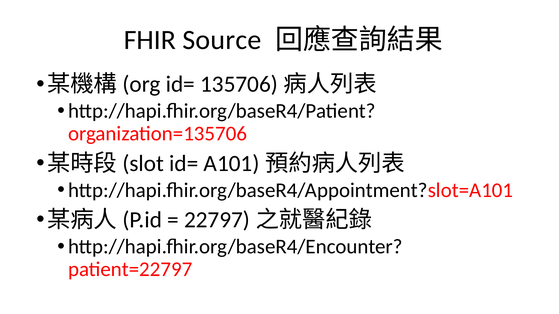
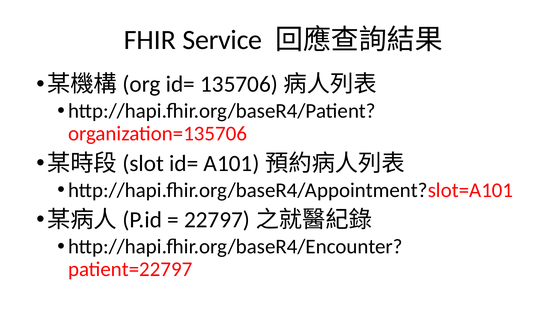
Source: Source -> Service
